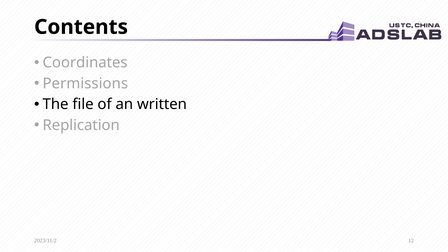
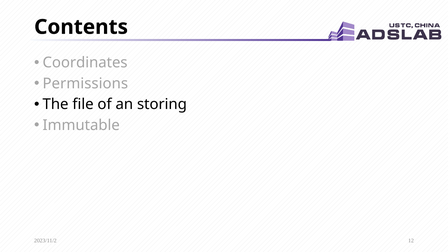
written: written -> storing
Replication: Replication -> Immutable
